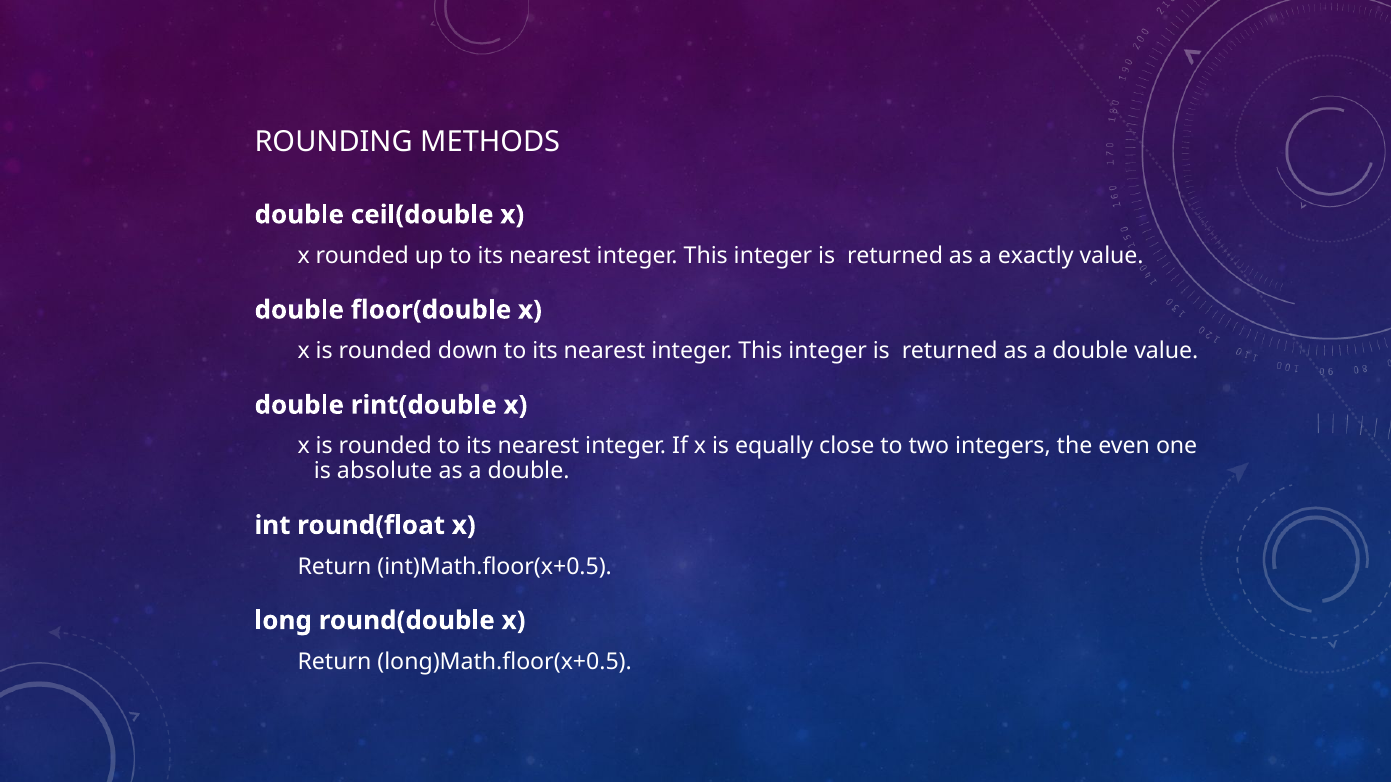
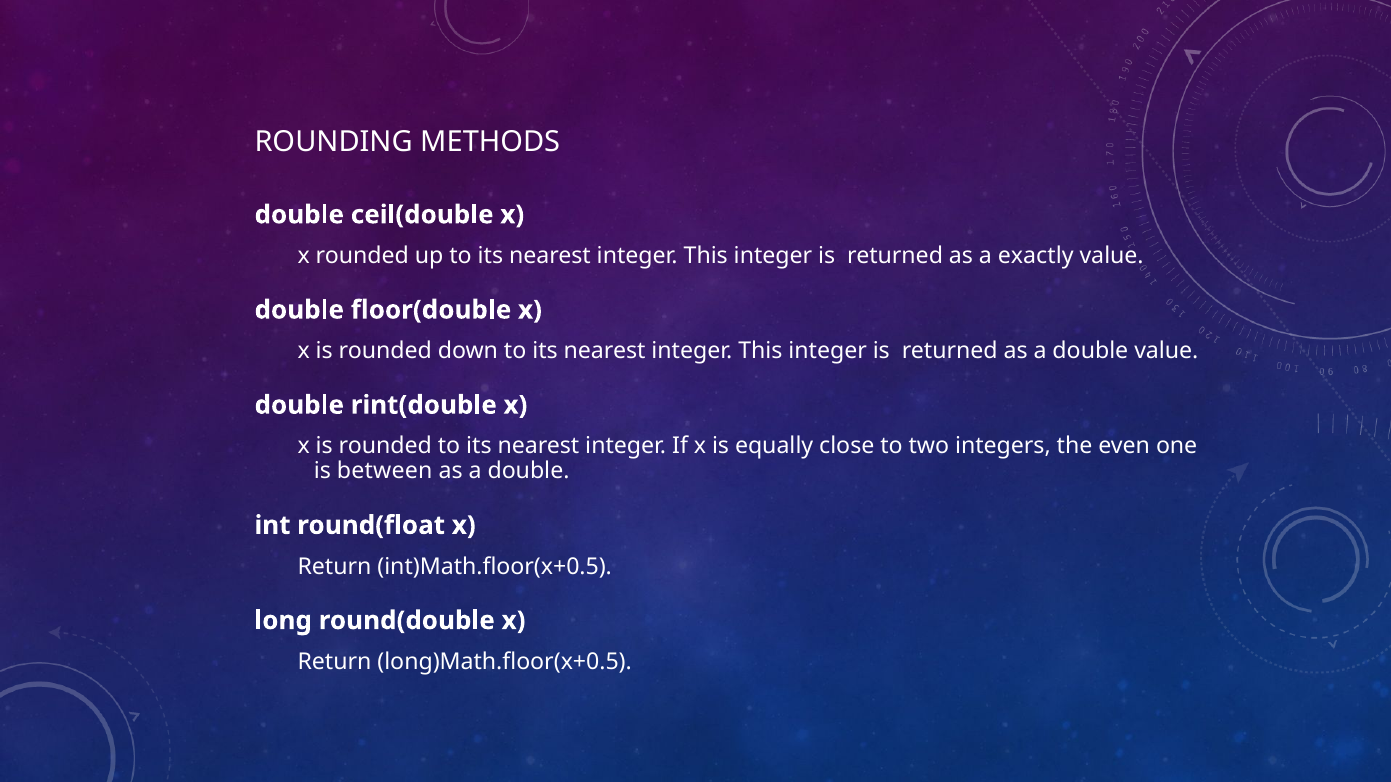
absolute: absolute -> between
